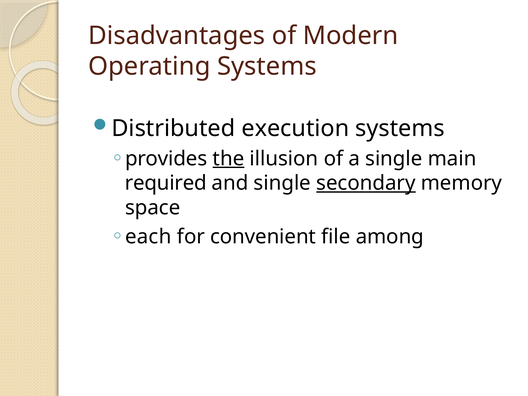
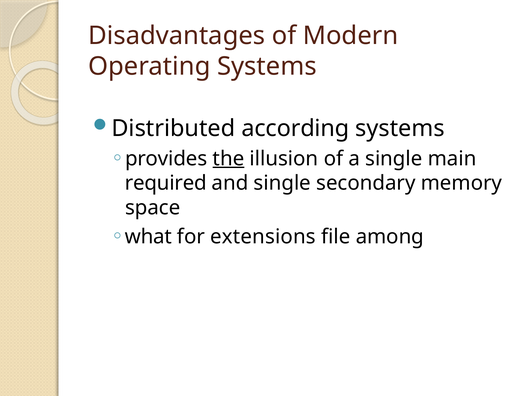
execution: execution -> according
secondary underline: present -> none
each: each -> what
convenient: convenient -> extensions
